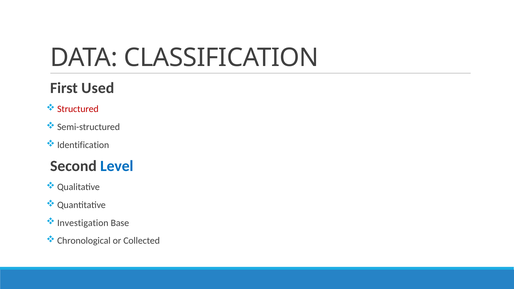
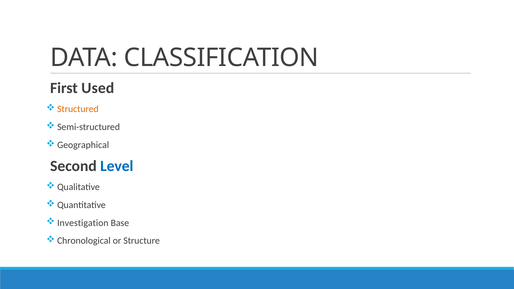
Structured colour: red -> orange
Identification: Identification -> Geographical
Collected: Collected -> Structure
